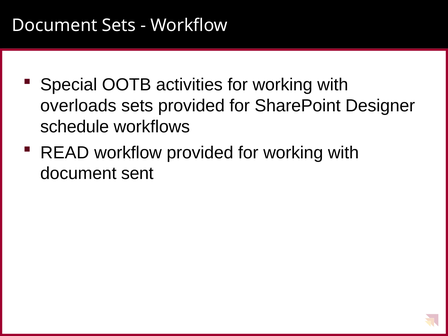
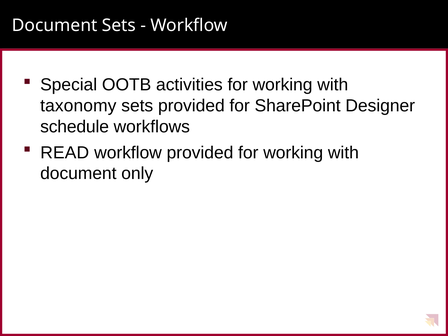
overloads: overloads -> taxonomy
sent: sent -> only
